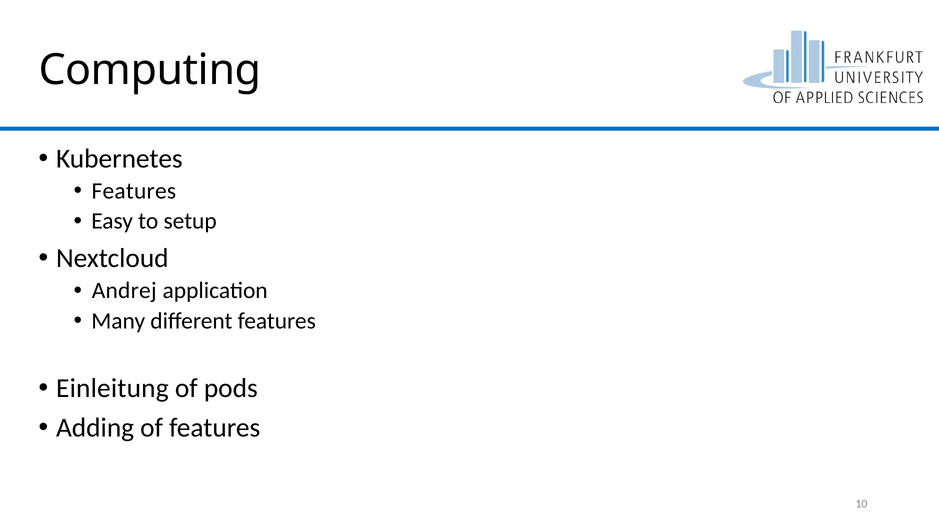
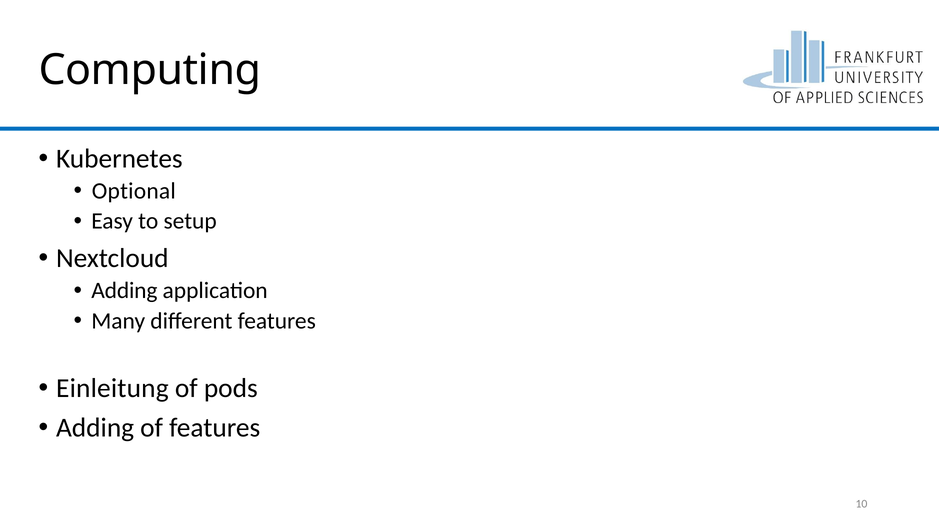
Features at (134, 191): Features -> Optional
Andrej at (124, 291): Andrej -> Adding
